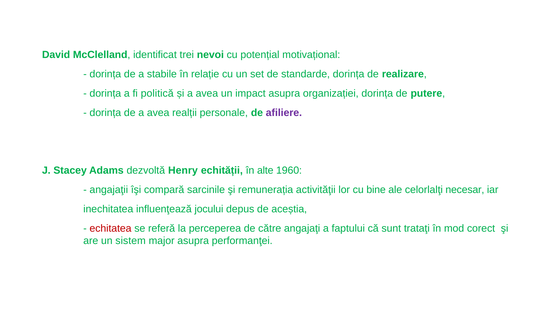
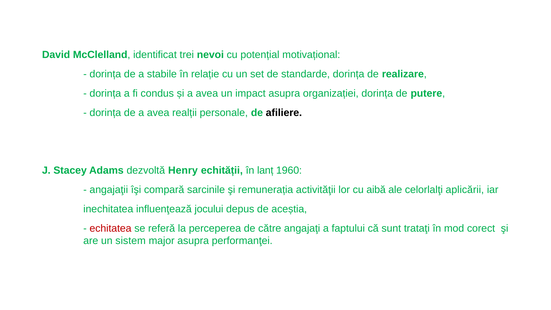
politică: politică -> condus
afiliere colour: purple -> black
alte: alte -> lanț
bine: bine -> aibă
necesar: necesar -> aplicării
